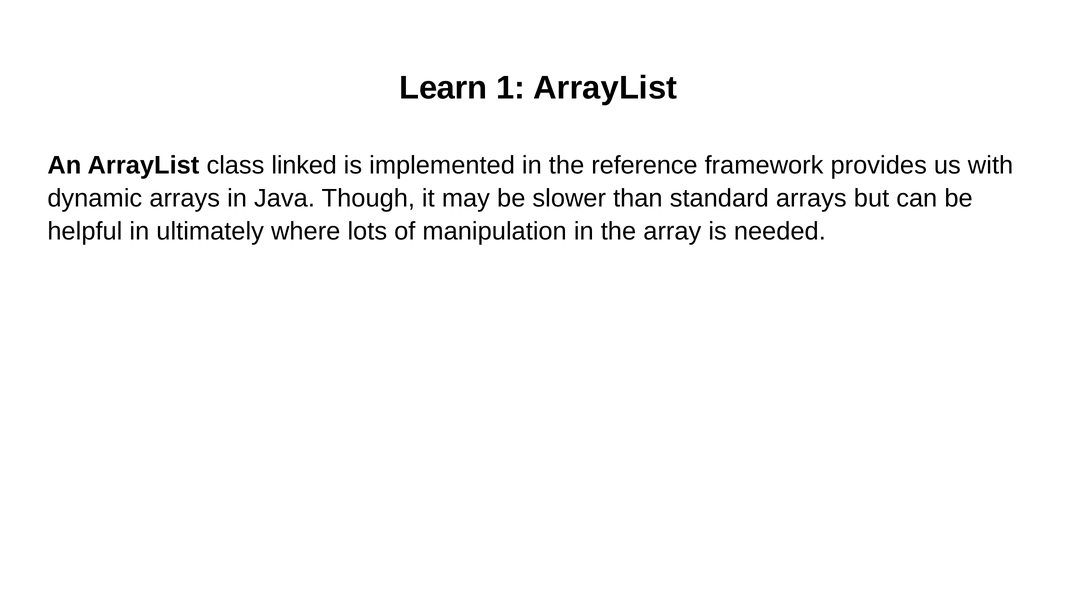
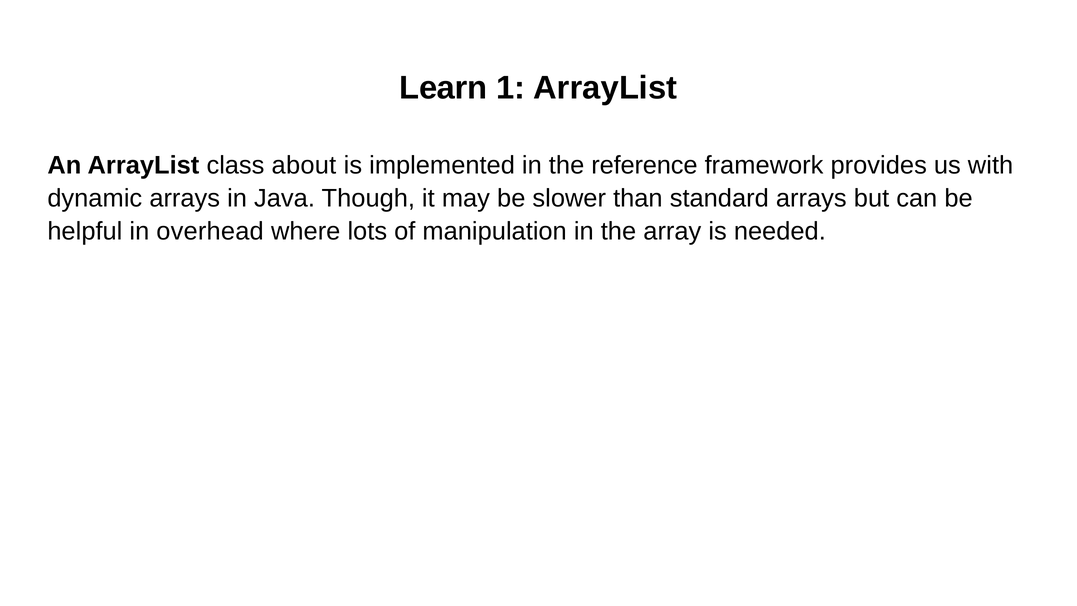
linked: linked -> about
ultimately: ultimately -> overhead
